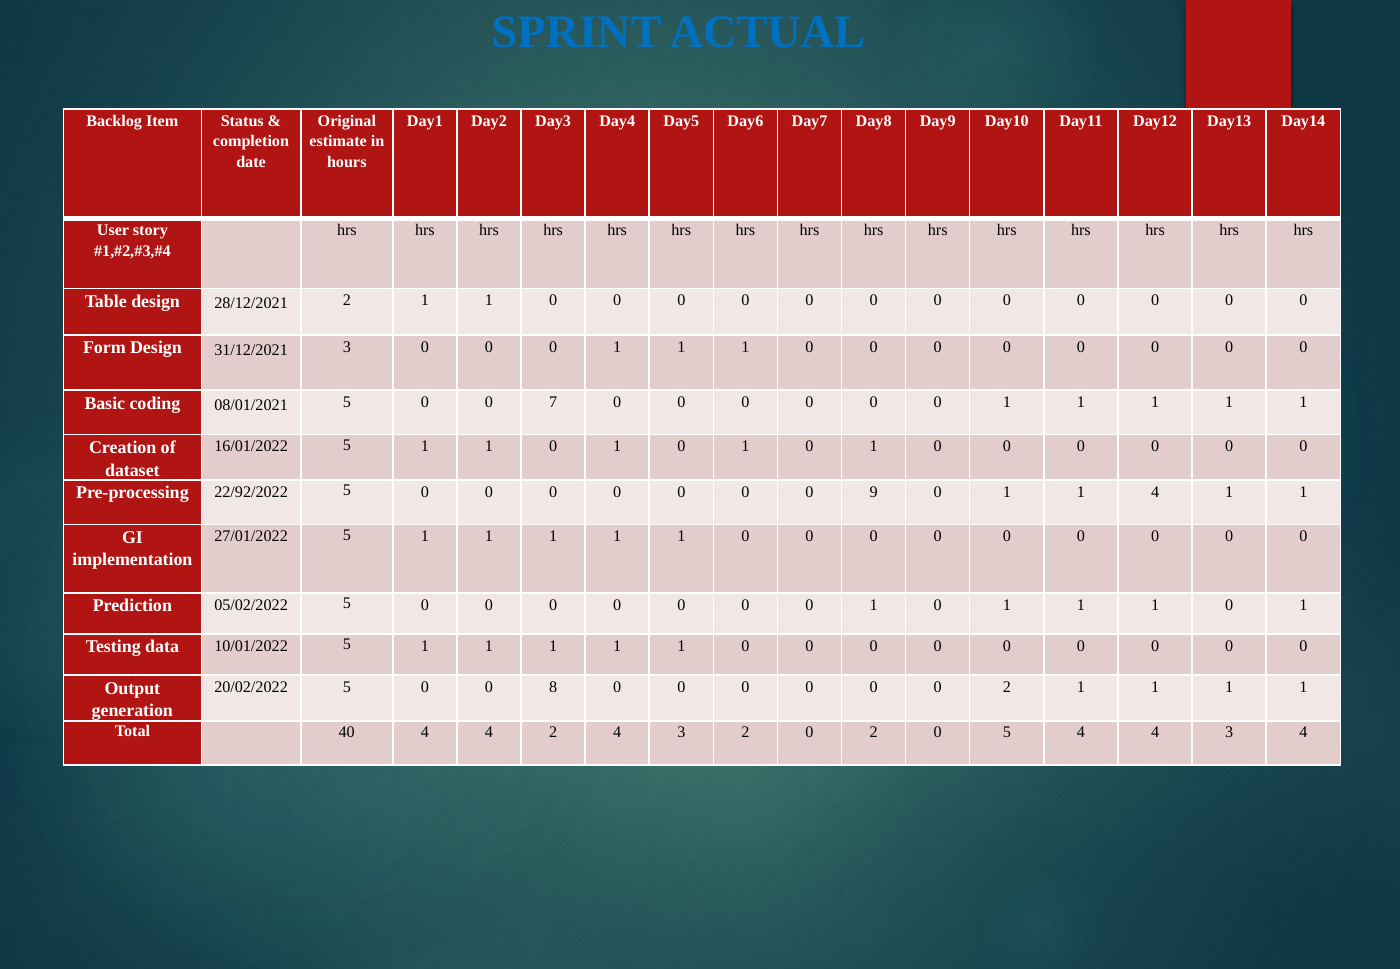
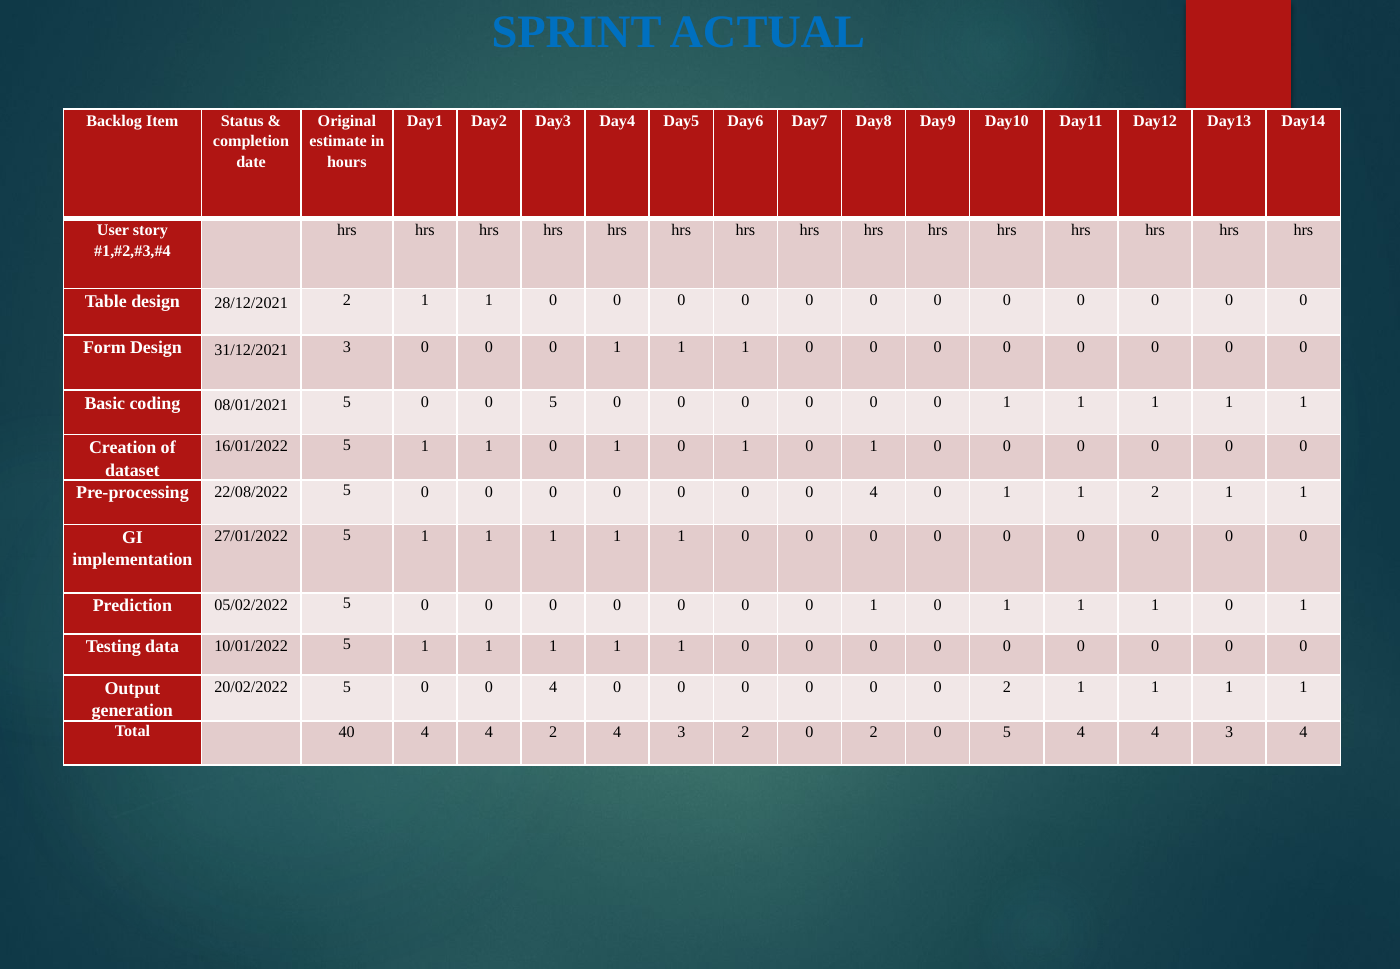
0 0 7: 7 -> 5
22/92/2022: 22/92/2022 -> 22/08/2022
0 0 0 9: 9 -> 4
1 4: 4 -> 2
5 0 0 8: 8 -> 4
